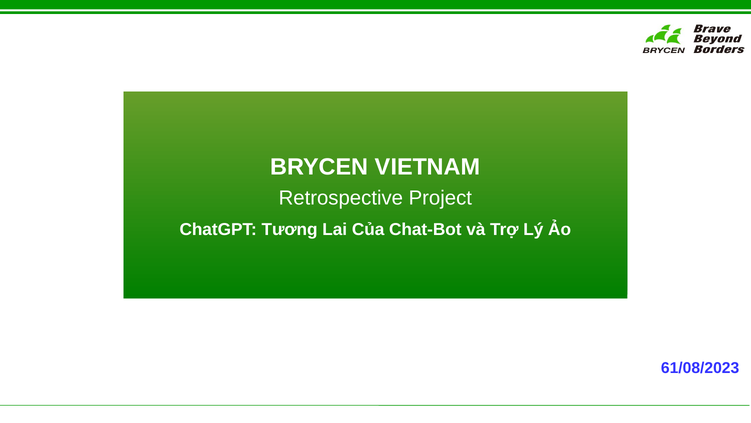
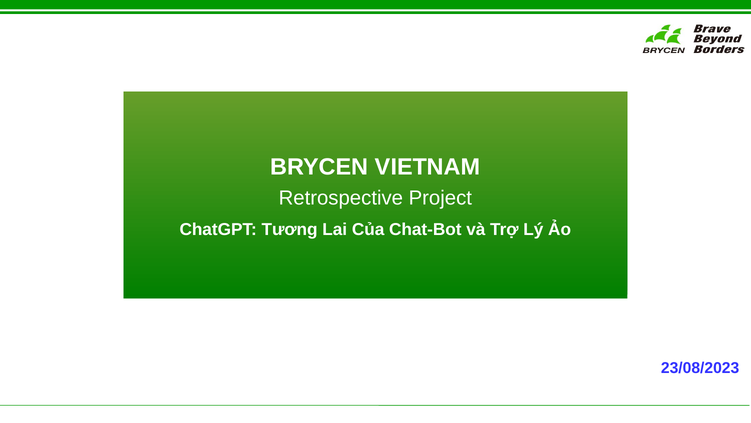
61/08/2023: 61/08/2023 -> 23/08/2023
